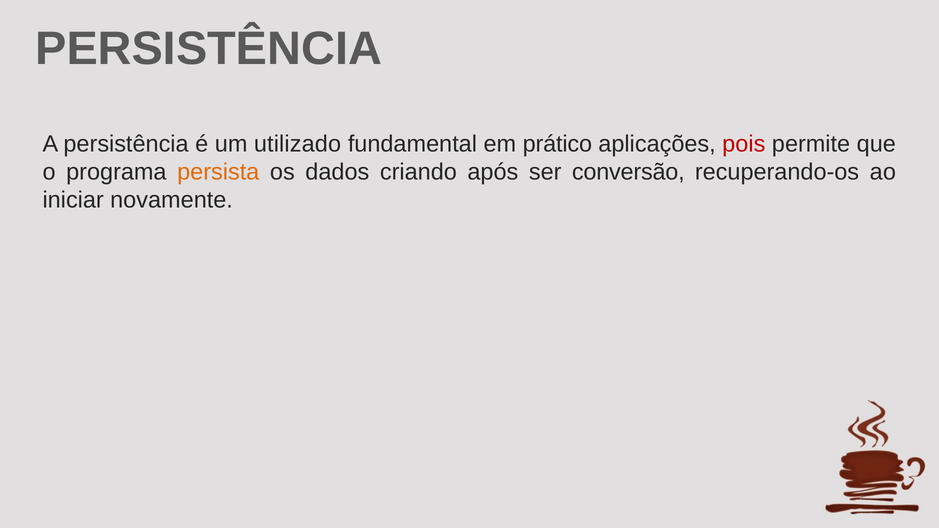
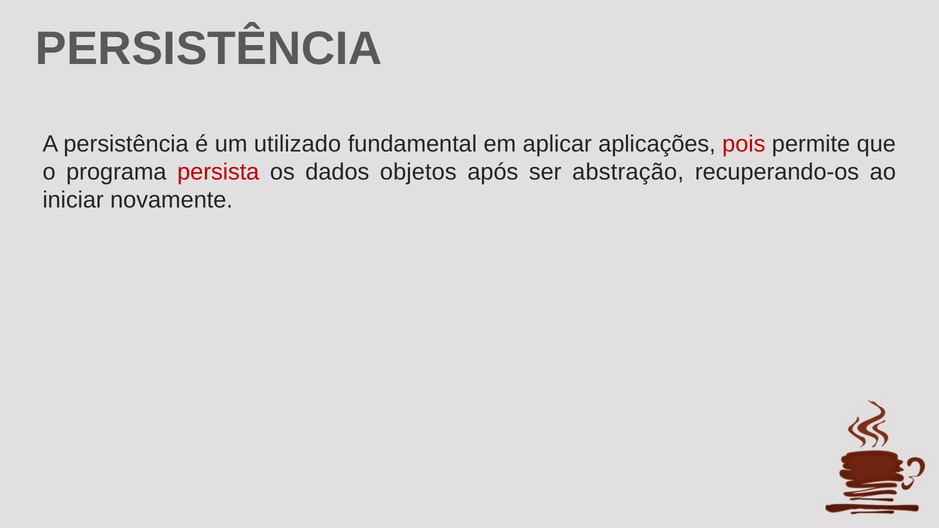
prático: prático -> aplicar
persista colour: orange -> red
criando: criando -> objetos
conversão: conversão -> abstração
